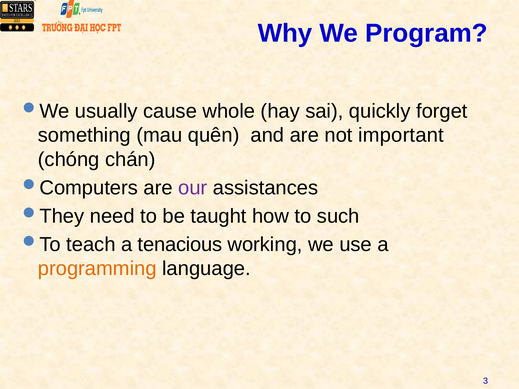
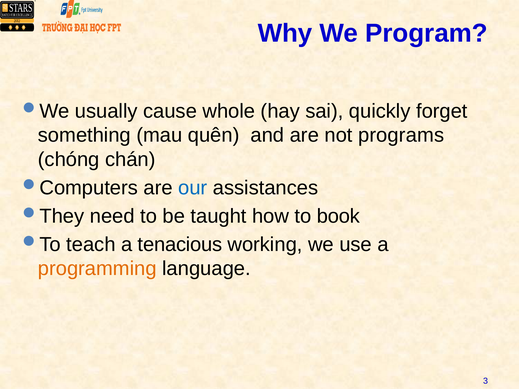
important: important -> programs
our colour: purple -> blue
such: such -> book
